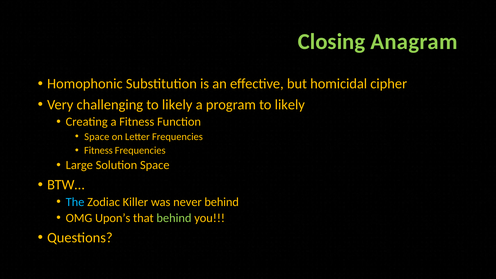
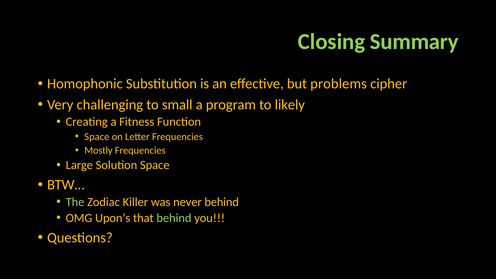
Anagram: Anagram -> Summary
homicidal: homicidal -> problems
challenging to likely: likely -> small
Fitness at (98, 150): Fitness -> Mostly
The colour: light blue -> light green
